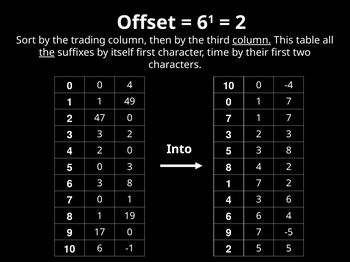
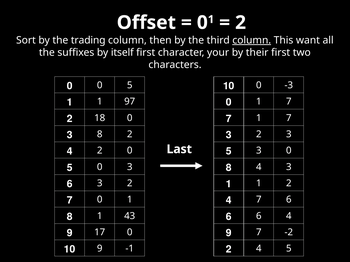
6 at (202, 23): 6 -> 0
table: table -> want
the at (47, 53) underline: present -> none
time: time -> your
0 0 4: 4 -> 5
-4: -4 -> -3
49: 49 -> 97
47: 47 -> 18
3 3: 3 -> 8
Into: Into -> Last
5 3 8: 8 -> 0
8 4 2: 2 -> 3
6 3 8: 8 -> 2
7 at (259, 184): 7 -> 1
4 3: 3 -> 7
19: 19 -> 43
-5: -5 -> -2
10 6: 6 -> 9
5 at (259, 249): 5 -> 4
